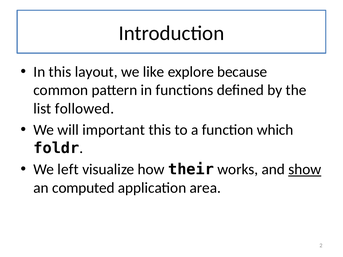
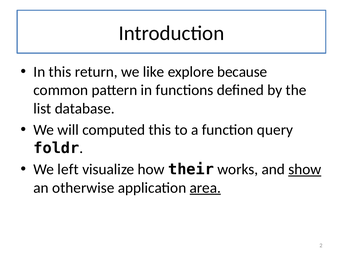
layout: layout -> return
followed: followed -> database
important: important -> computed
which: which -> query
computed: computed -> otherwise
area underline: none -> present
